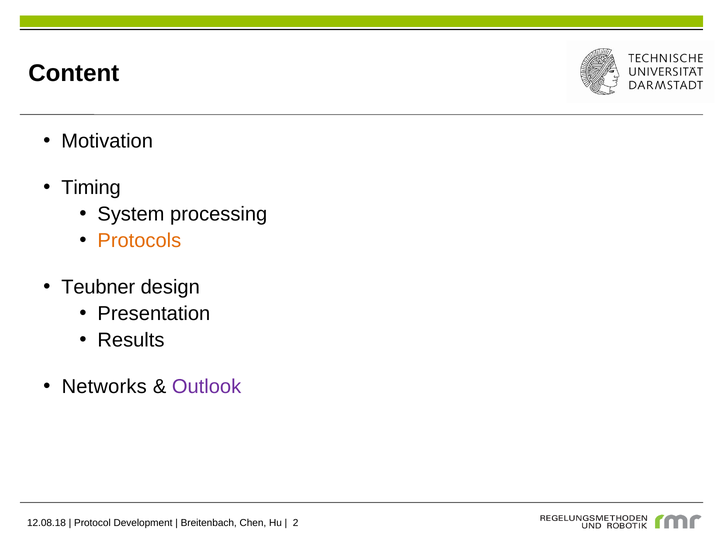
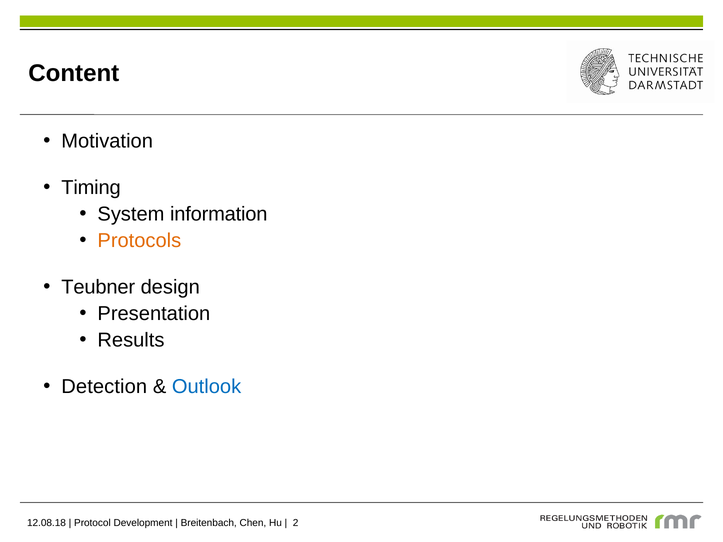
processing: processing -> information
Networks: Networks -> Detection
Outlook colour: purple -> blue
